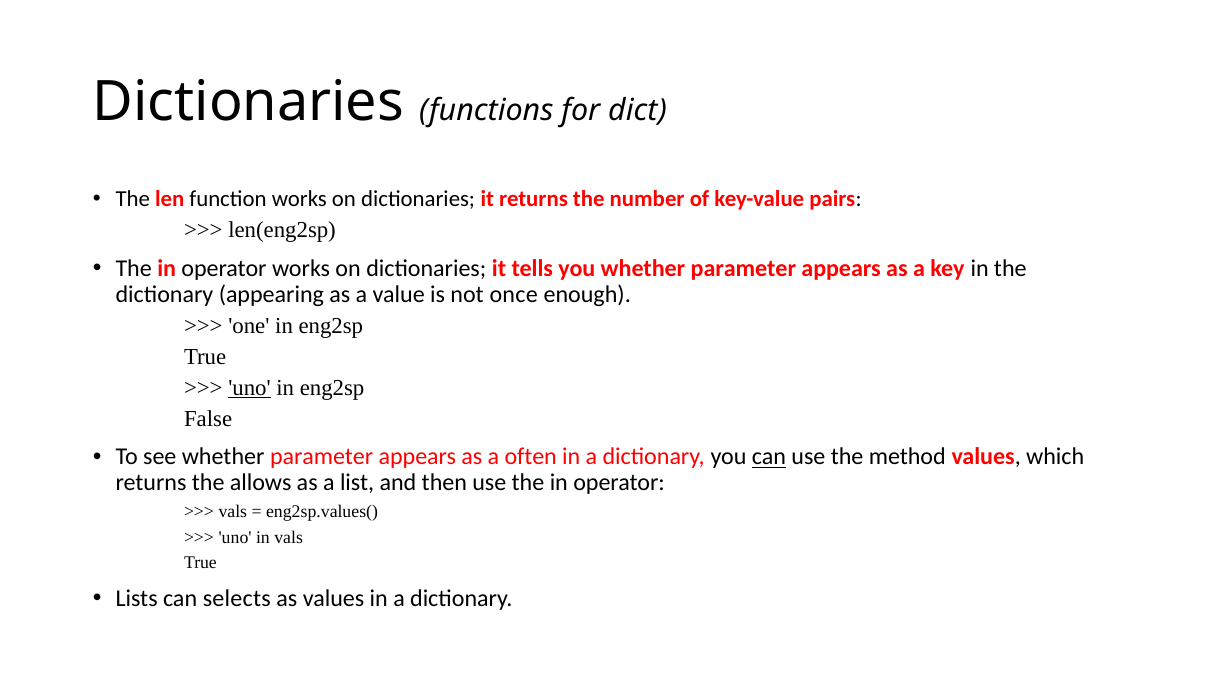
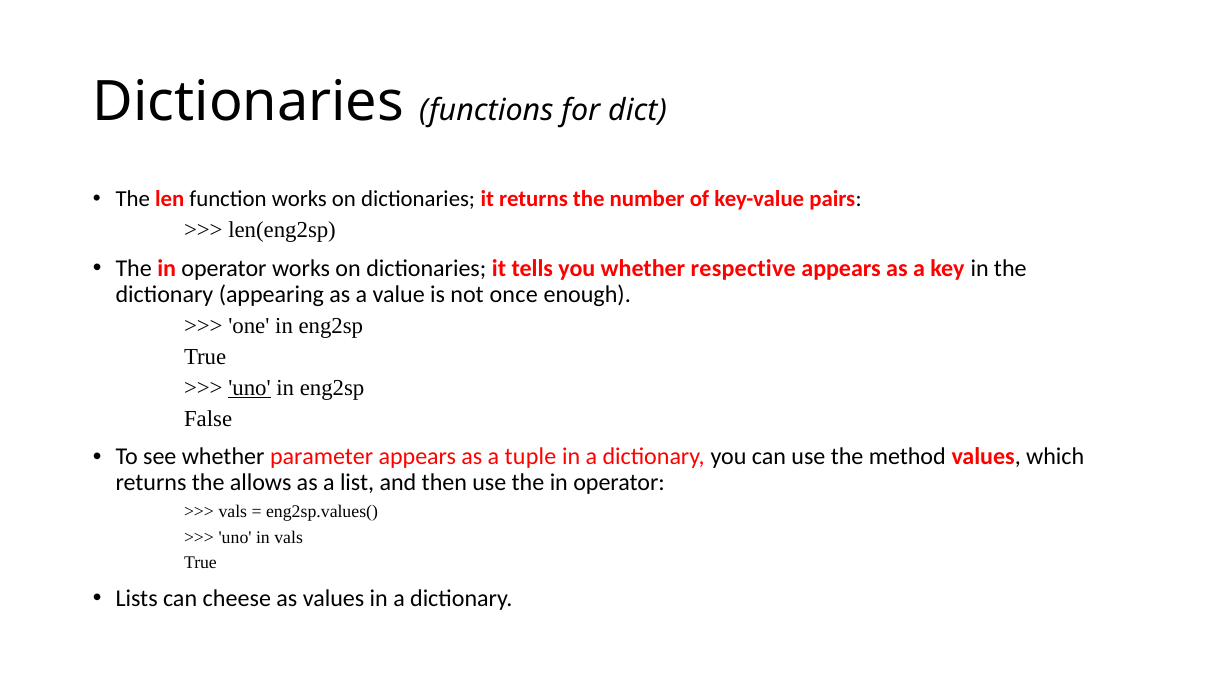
you whether parameter: parameter -> respective
often: often -> tuple
can at (769, 457) underline: present -> none
selects: selects -> cheese
